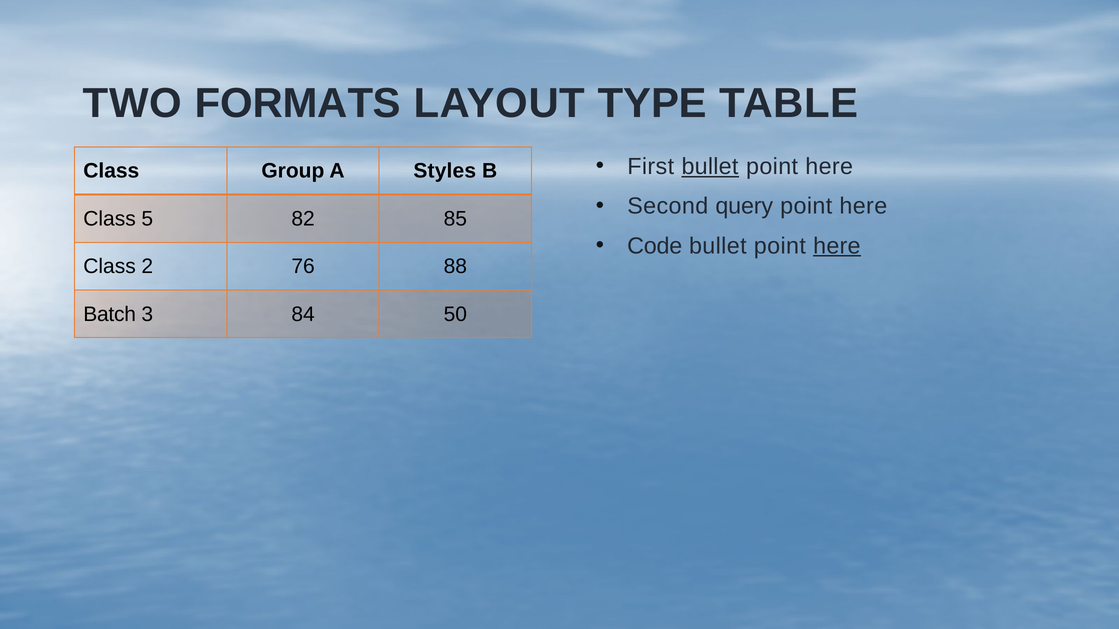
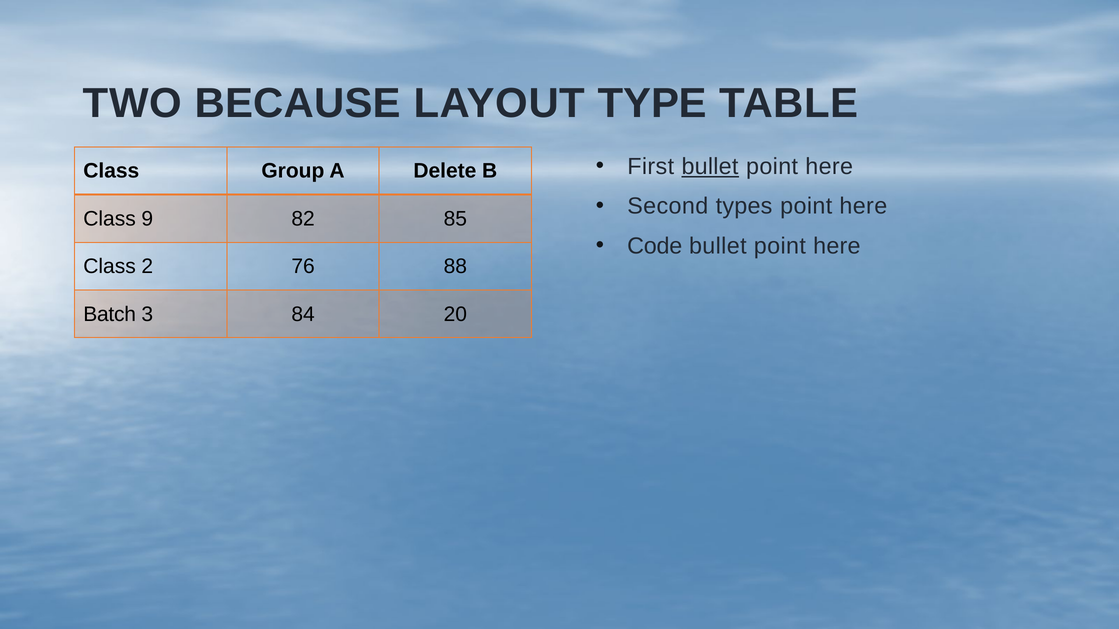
FORMATS: FORMATS -> BECAUSE
Styles: Styles -> Delete
query: query -> types
5: 5 -> 9
here at (837, 246) underline: present -> none
50: 50 -> 20
